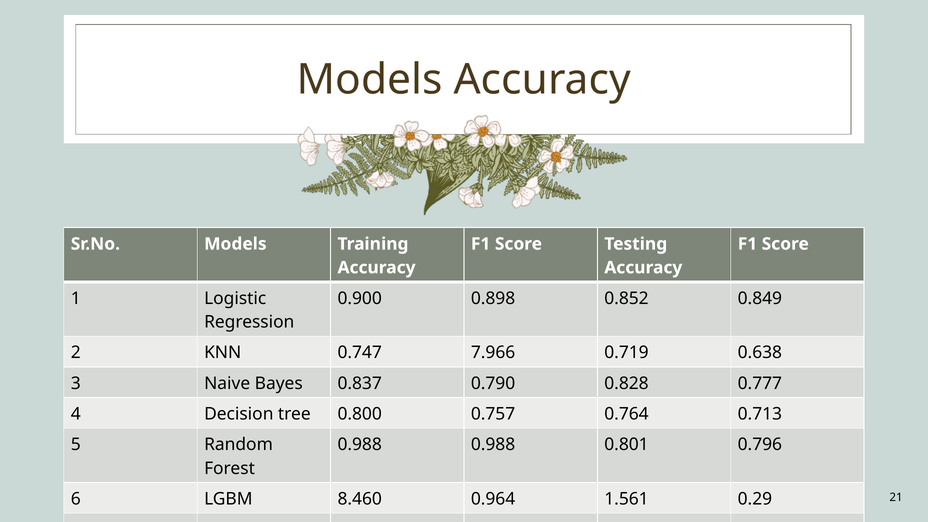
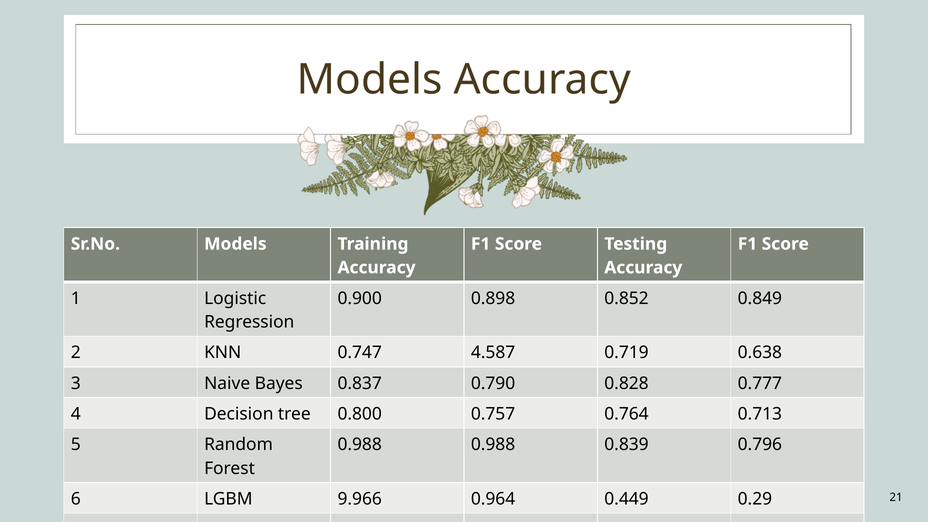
7.966: 7.966 -> 4.587
0.801: 0.801 -> 0.839
8.460: 8.460 -> 9.966
1.561: 1.561 -> 0.449
